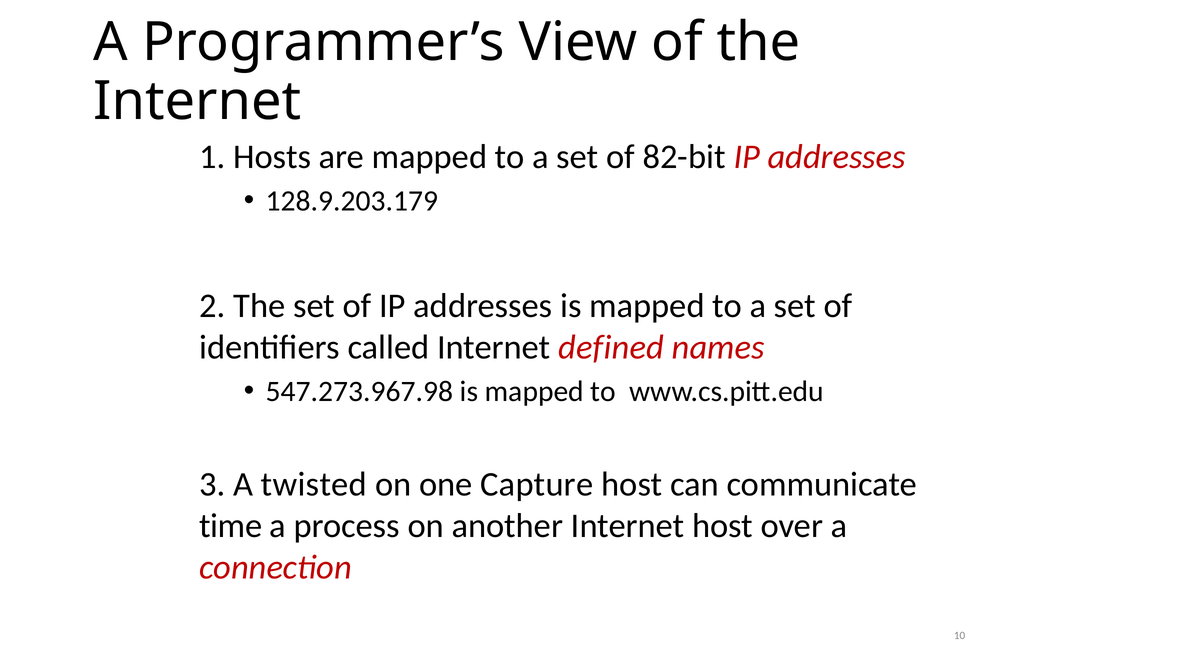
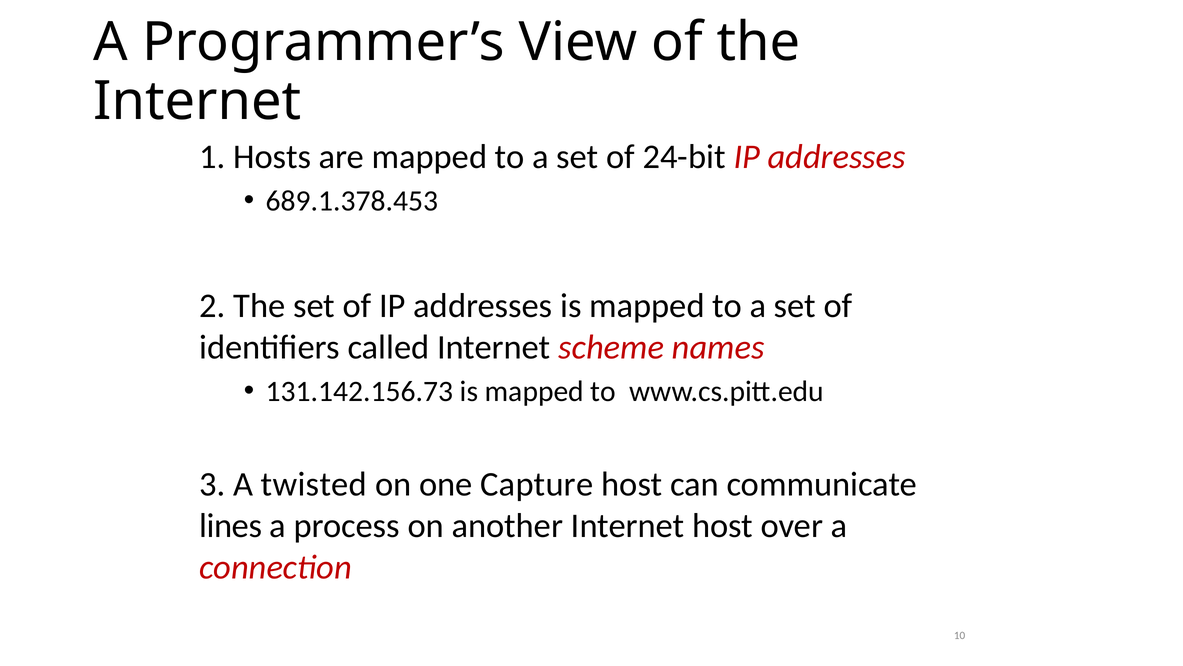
82-bit: 82-bit -> 24-bit
128.9.203.179: 128.9.203.179 -> 689.1.378.453
defined: defined -> scheme
547.273.967.98: 547.273.967.98 -> 131.142.156.73
time: time -> lines
